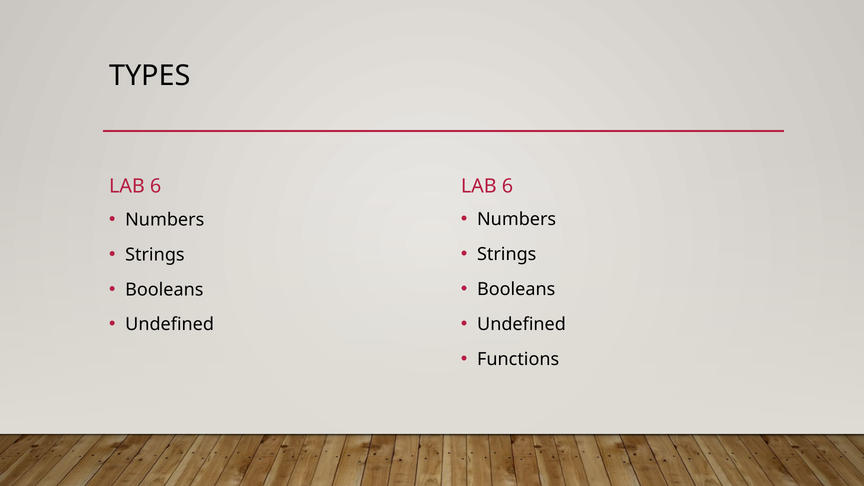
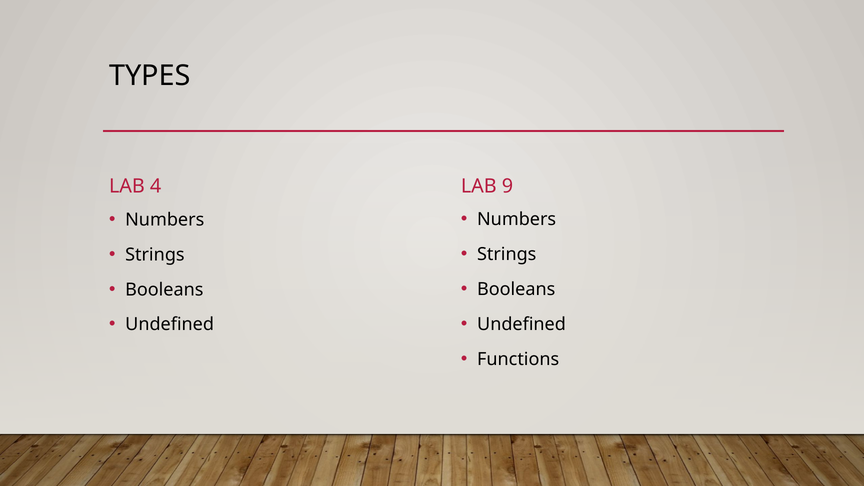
6 at (156, 186): 6 -> 4
6 at (507, 186): 6 -> 9
